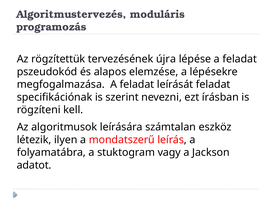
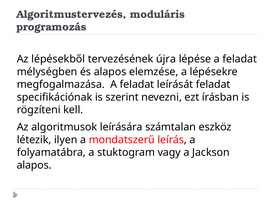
rögzítettük: rögzítettük -> lépésekből
pszeudokód: pszeudokód -> mélységben
adatot at (34, 165): adatot -> alapos
